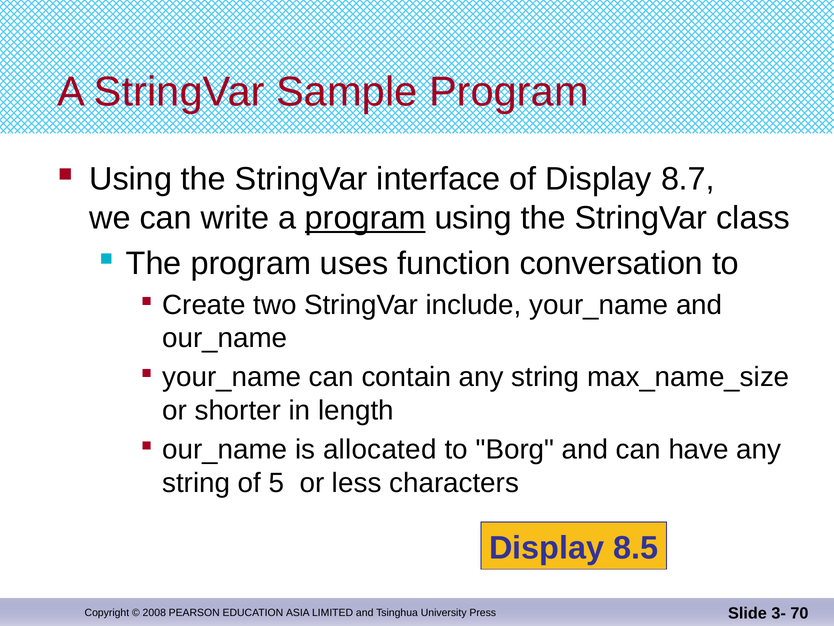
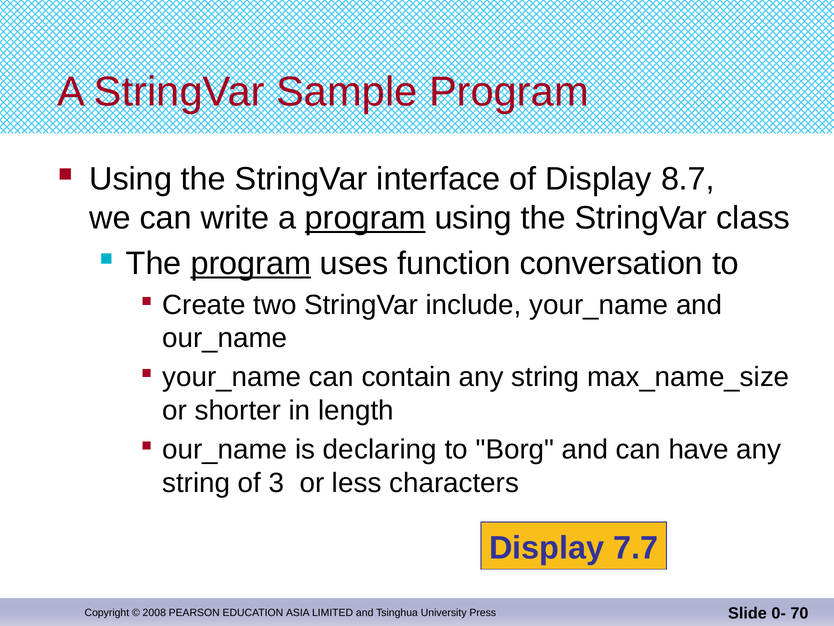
program at (251, 263) underline: none -> present
allocated: allocated -> declaring
5: 5 -> 3
8.5: 8.5 -> 7.7
3-: 3- -> 0-
